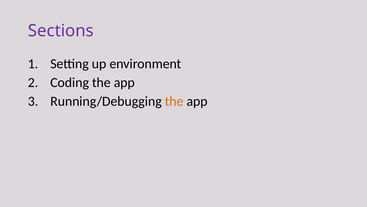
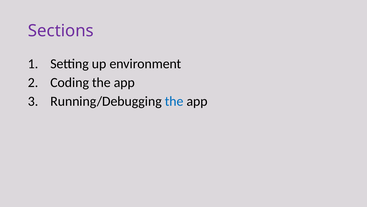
the at (174, 101) colour: orange -> blue
